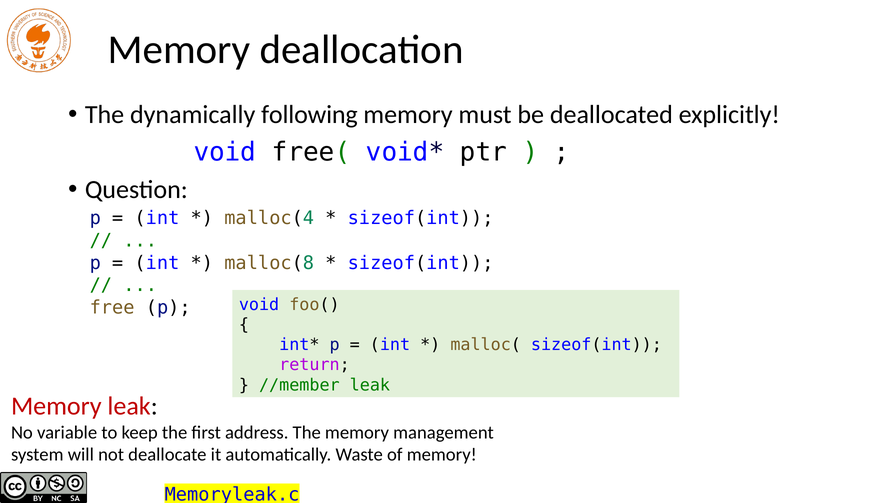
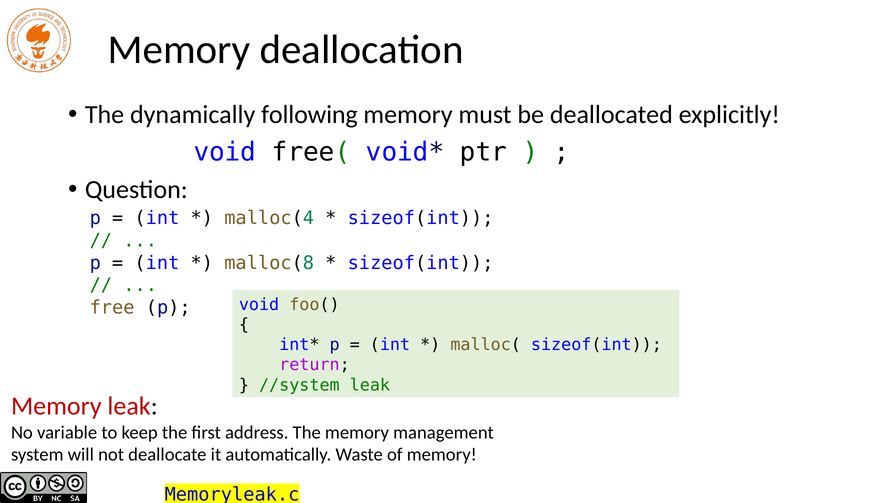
//member: //member -> //system
